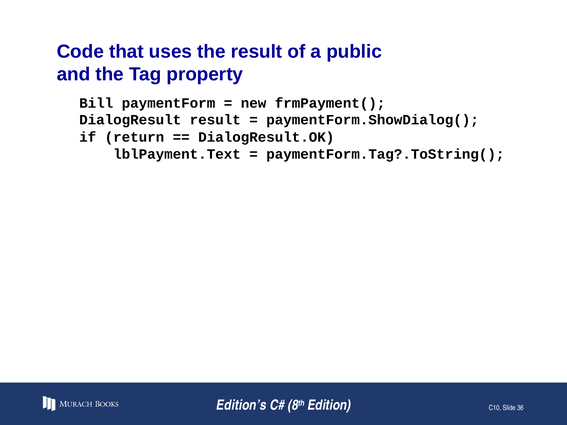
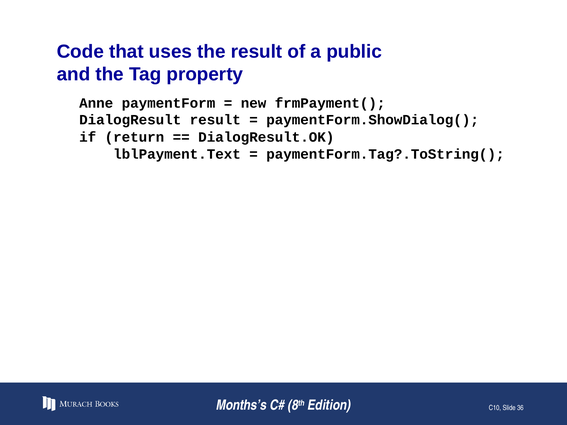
Bill: Bill -> Anne
Edition’s: Edition’s -> Months’s
